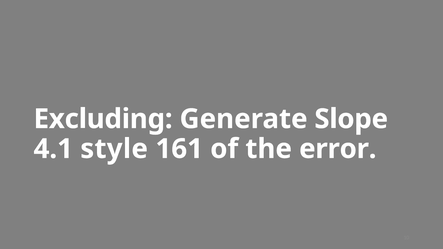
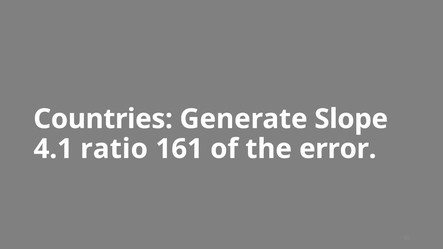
Excluding: Excluding -> Countries
style: style -> ratio
